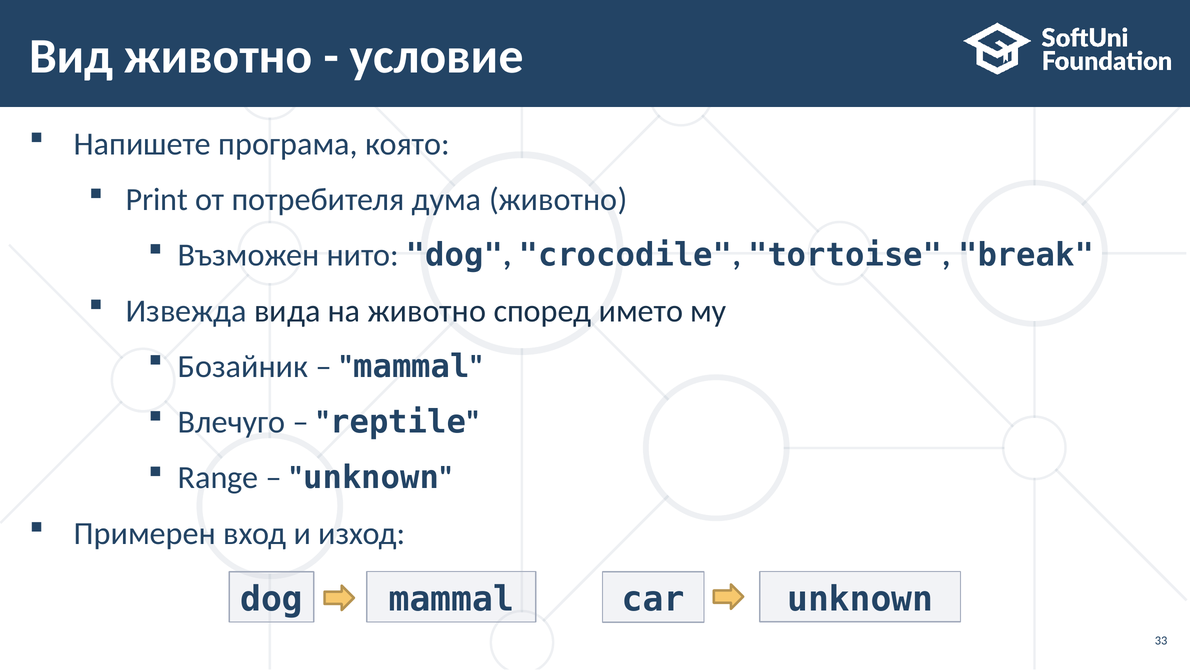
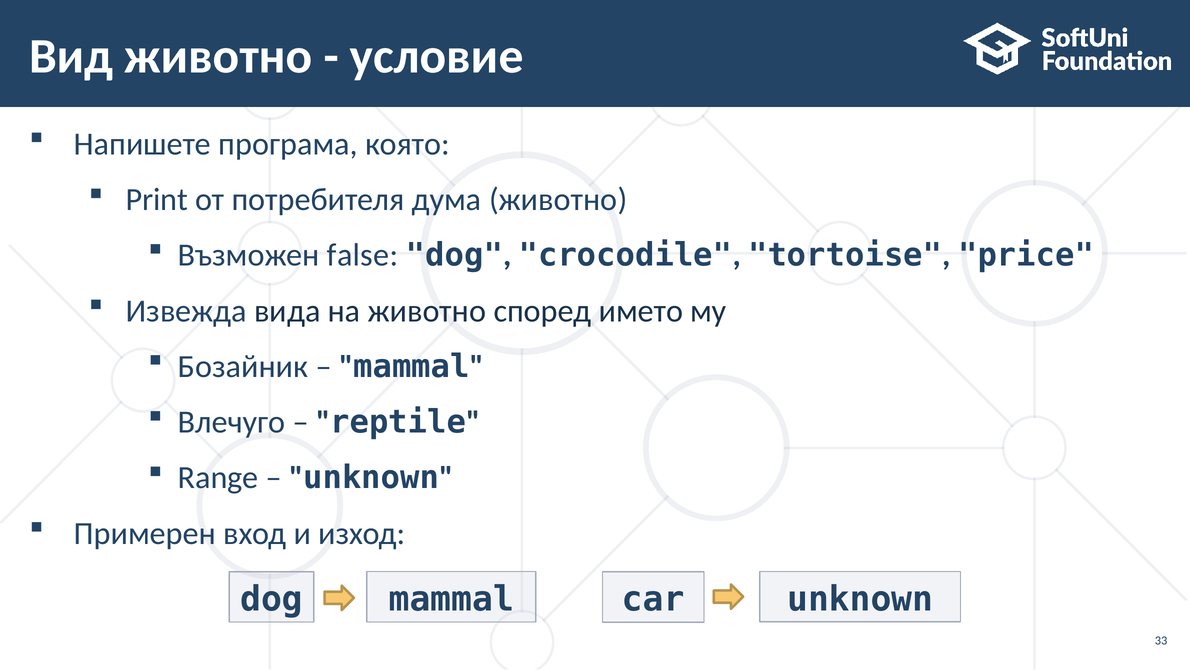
нито: нито -> false
break: break -> price
